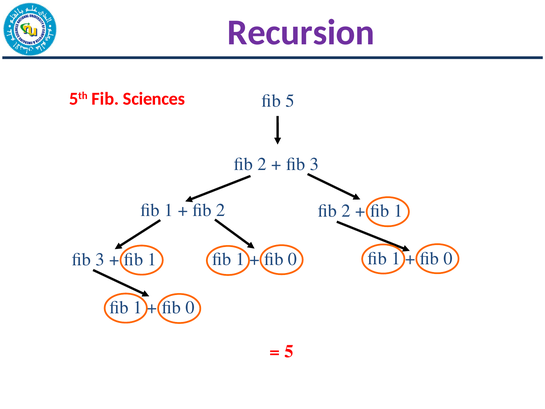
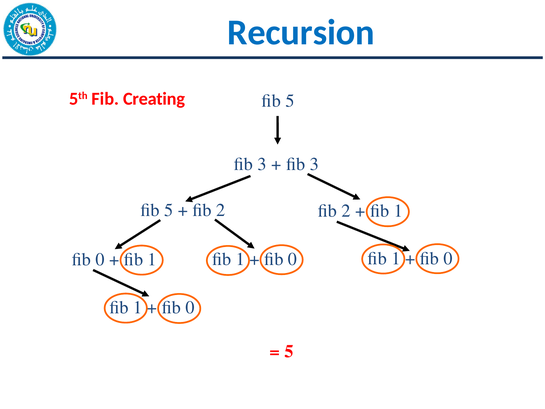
Recursion colour: purple -> blue
Sciences: Sciences -> Creating
2 at (262, 164): 2 -> 3
1 at (169, 210): 1 -> 5
3 at (100, 259): 3 -> 0
